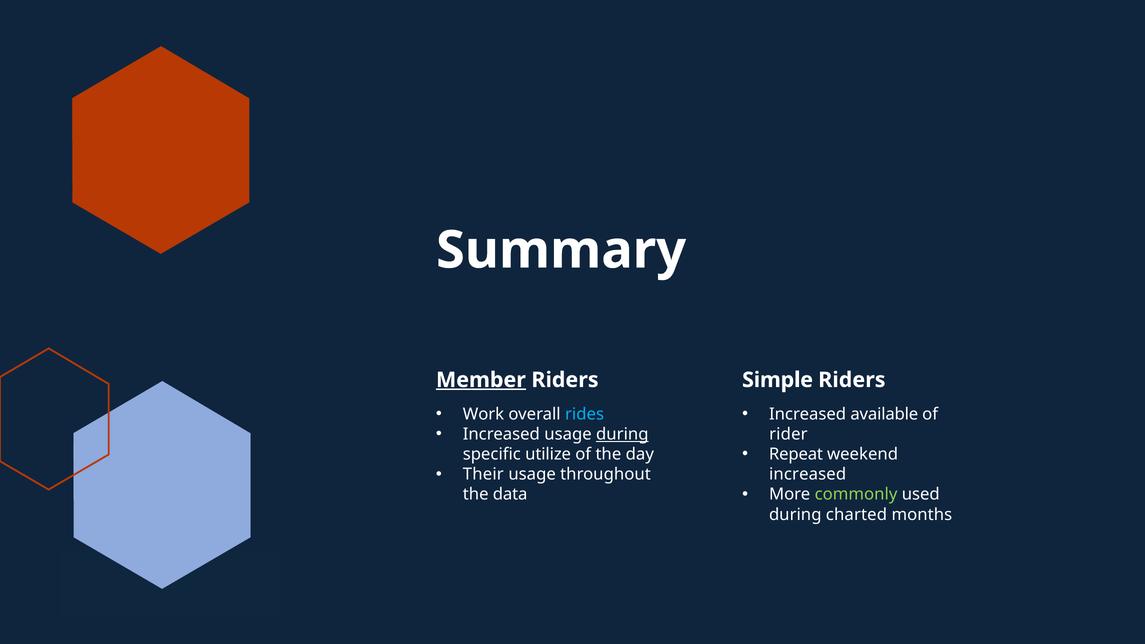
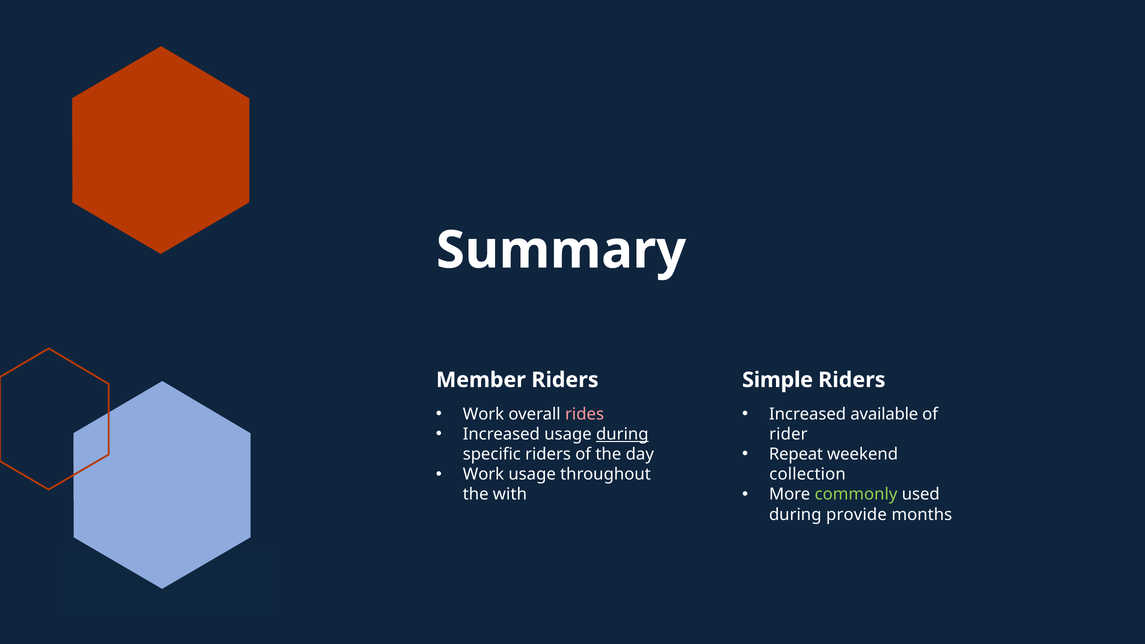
Member underline: present -> none
rides colour: light blue -> pink
specific utilize: utilize -> riders
Their at (483, 474): Their -> Work
increased at (808, 474): increased -> collection
data: data -> with
charted: charted -> provide
